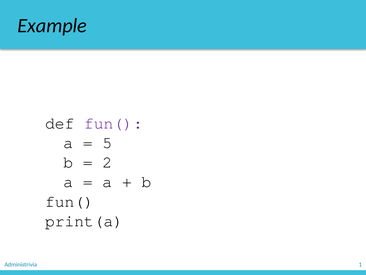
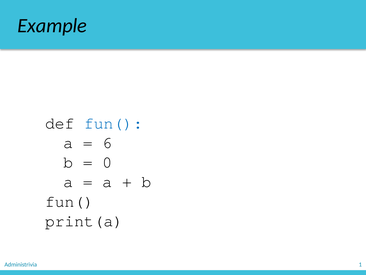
fun( at (113, 123) colour: purple -> blue
5: 5 -> 6
2: 2 -> 0
